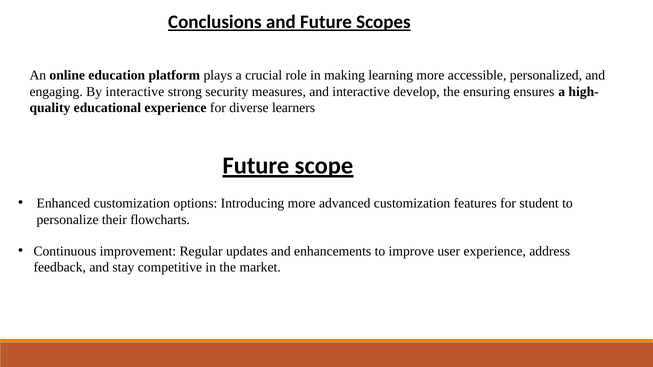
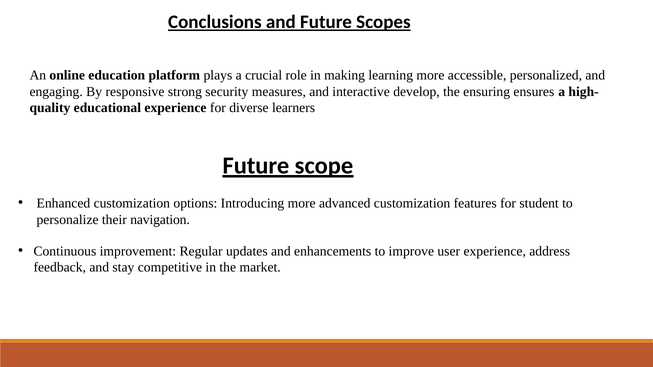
By interactive: interactive -> responsive
flowcharts: flowcharts -> navigation
